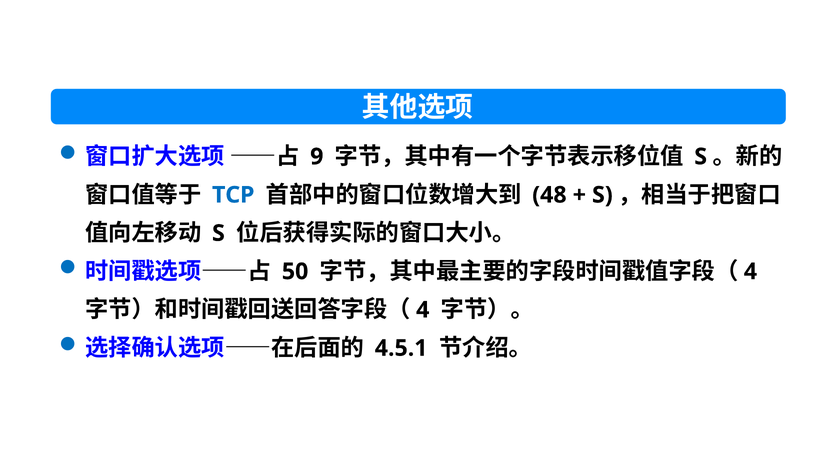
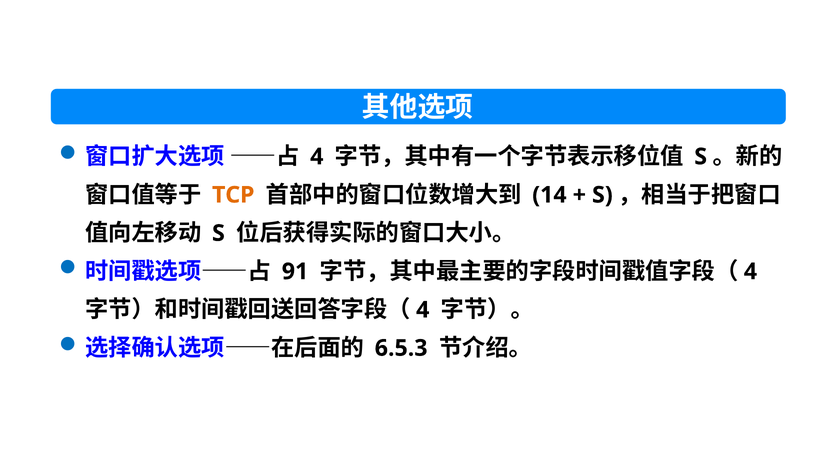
9 at (317, 157): 9 -> 4
TCP colour: blue -> orange
48: 48 -> 14
50: 50 -> 91
4.5.1: 4.5.1 -> 6.5.3
